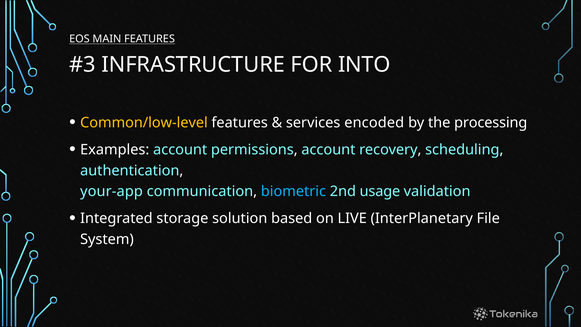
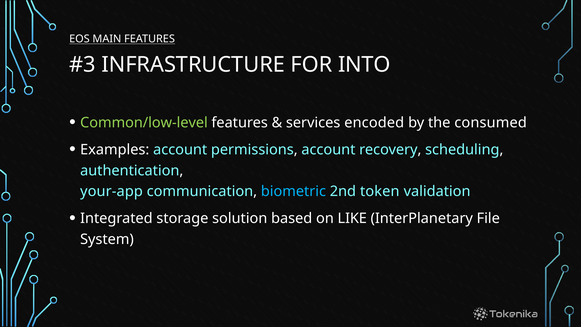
Common/low-level colour: yellow -> light green
processing: processing -> consumed
usage: usage -> token
LIVE: LIVE -> LIKE
